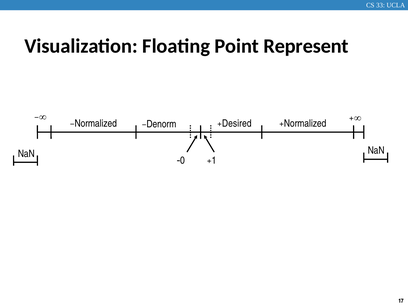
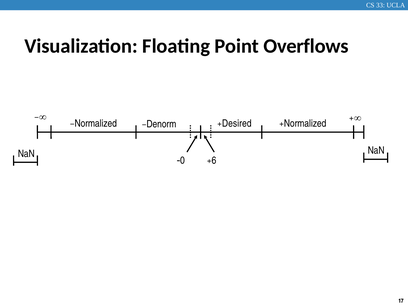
Represent: Represent -> Overflows
+1: +1 -> +6
